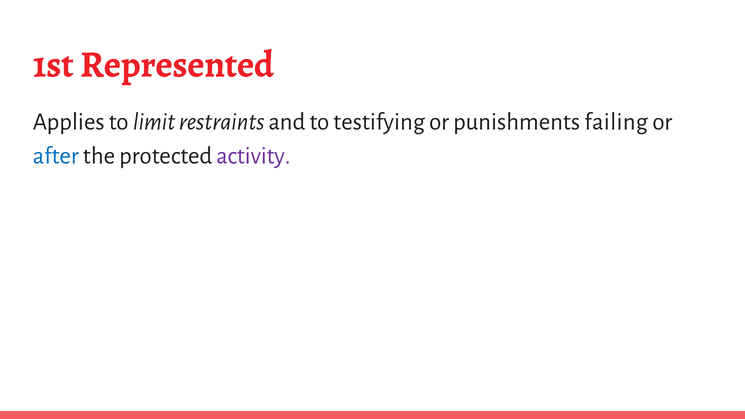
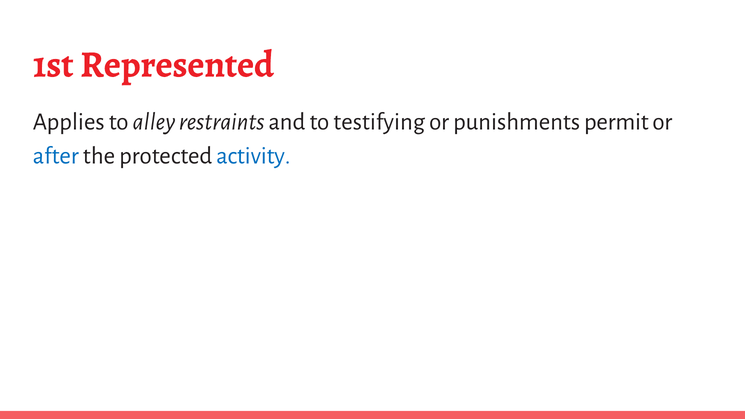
limit: limit -> alley
failing: failing -> permit
activity colour: purple -> blue
